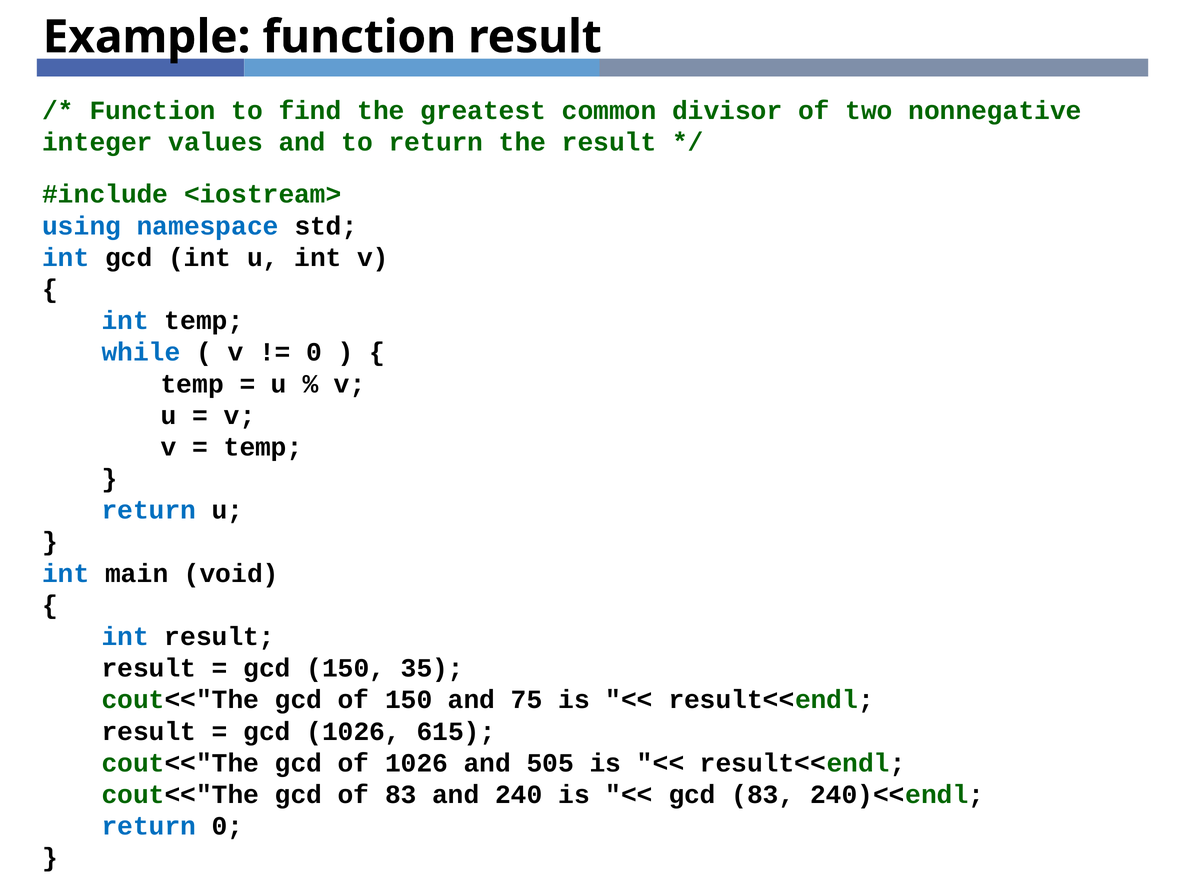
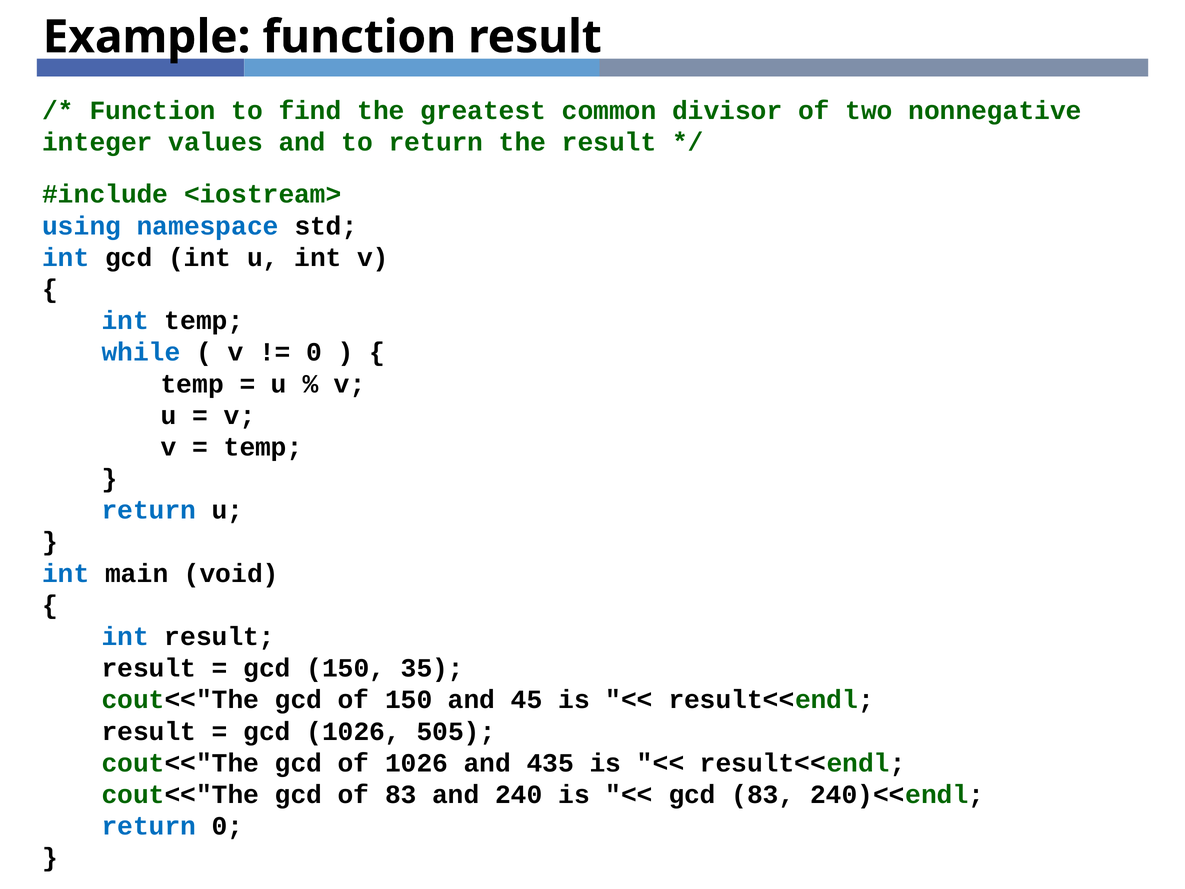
75: 75 -> 45
615: 615 -> 505
505: 505 -> 435
